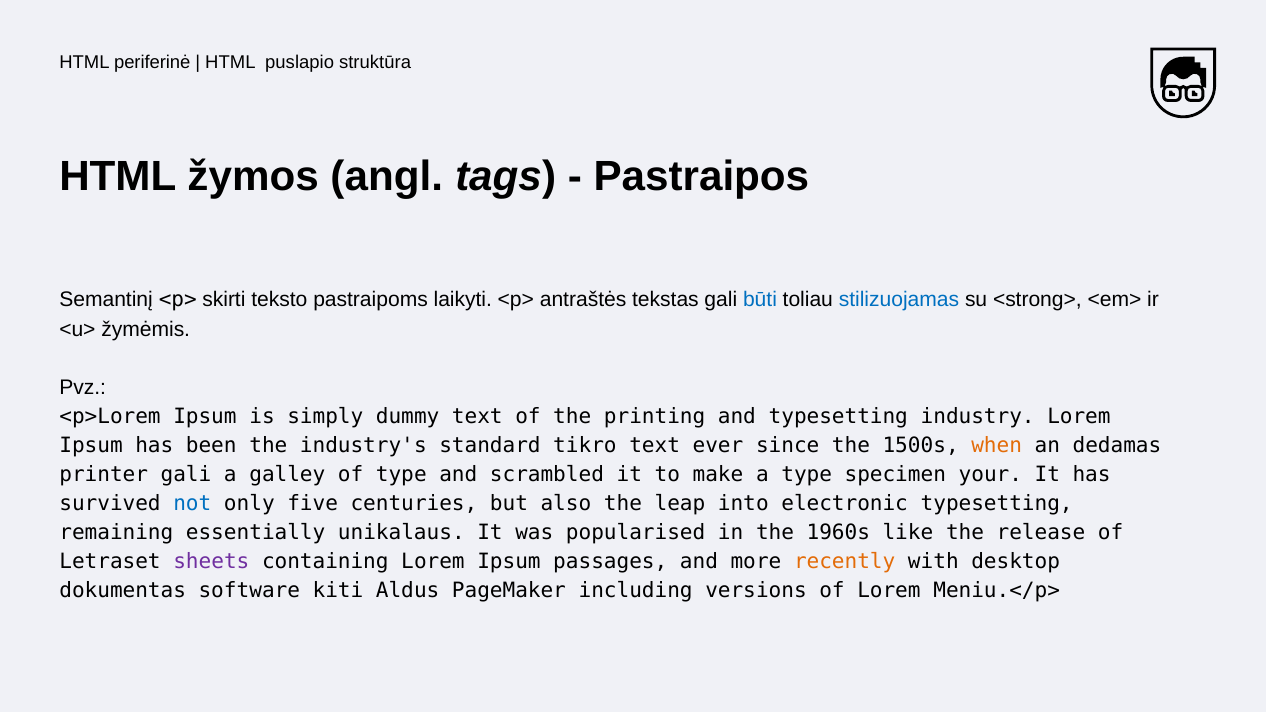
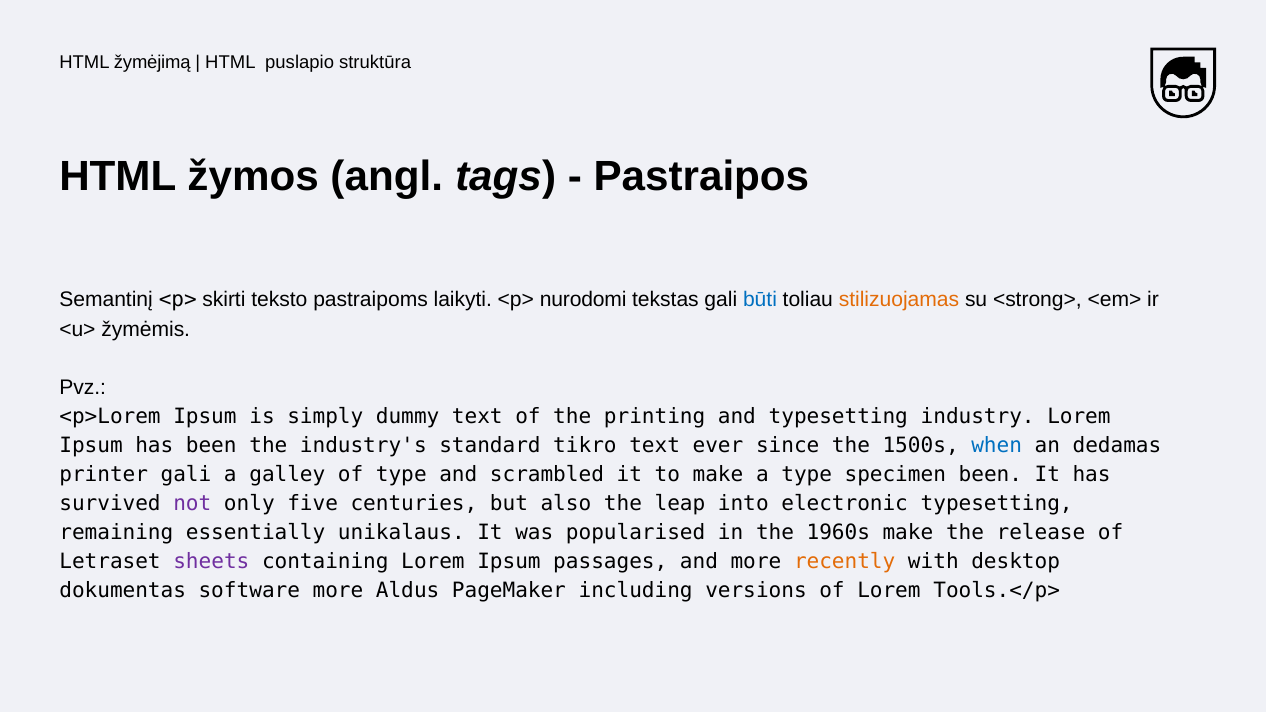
periferinė: periferinė -> žymėjimą
antraštės: antraštės -> nurodomi
stilizuojamas colour: blue -> orange
when colour: orange -> blue
specimen your: your -> been
not colour: blue -> purple
1960s like: like -> make
software kiti: kiti -> more
Meniu.</p>: Meniu.</p> -> Tools.</p>
